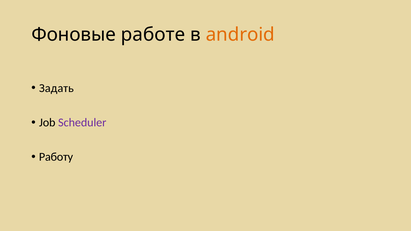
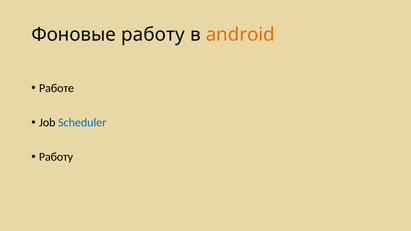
Фоновые работе: работе -> работу
Задать: Задать -> Работе
Scheduler colour: purple -> blue
